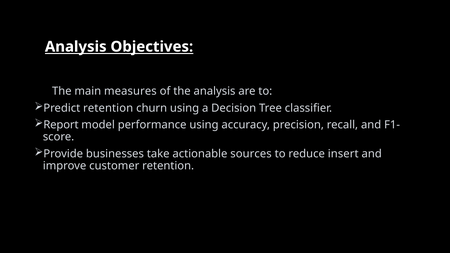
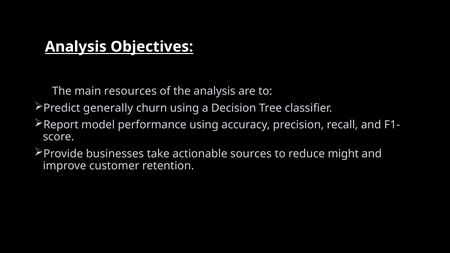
measures: measures -> resources
Predict retention: retention -> generally
insert: insert -> might
